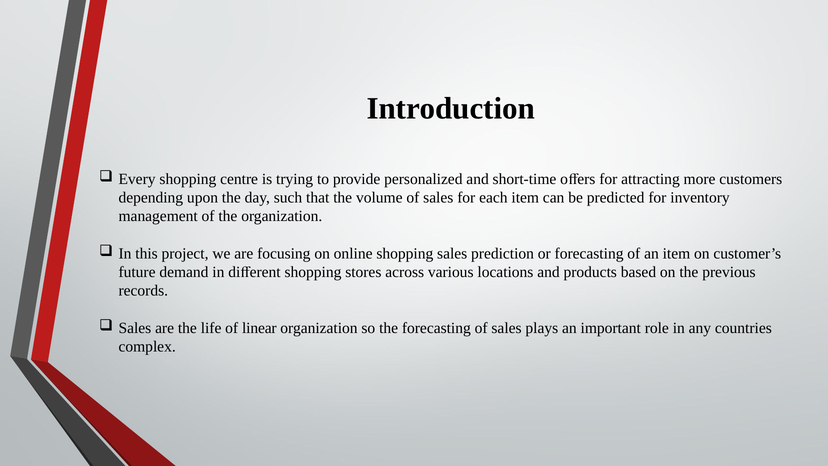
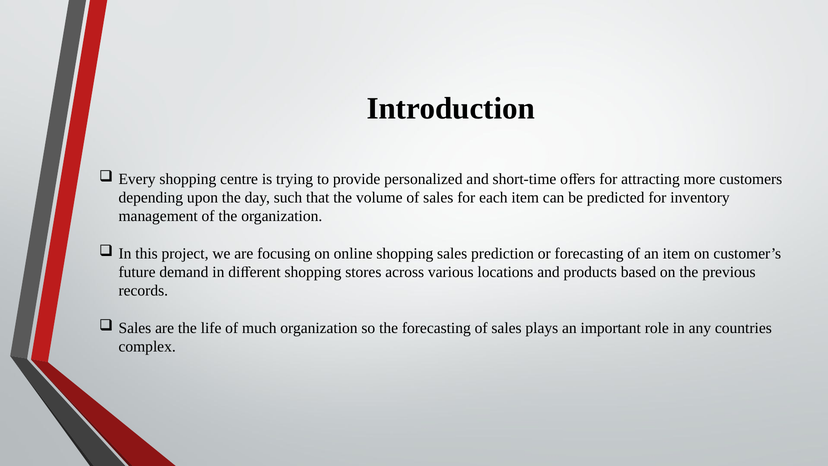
linear: linear -> much
